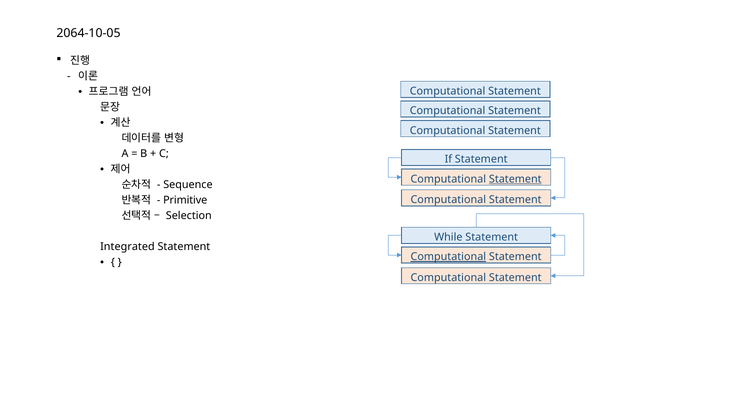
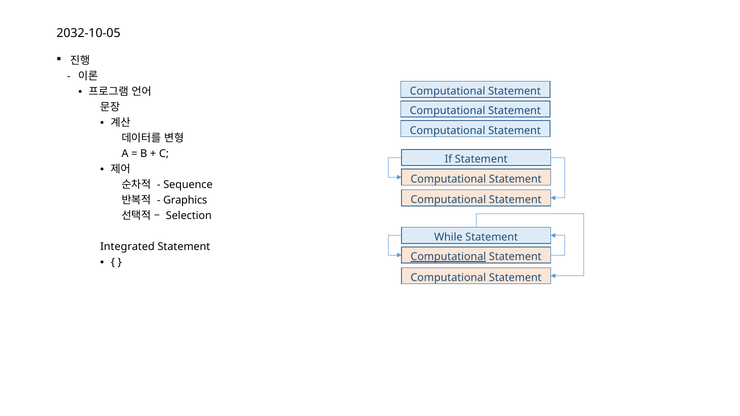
2064-10-05: 2064-10-05 -> 2032-10-05
Statement at (515, 179) underline: present -> none
Primitive: Primitive -> Graphics
